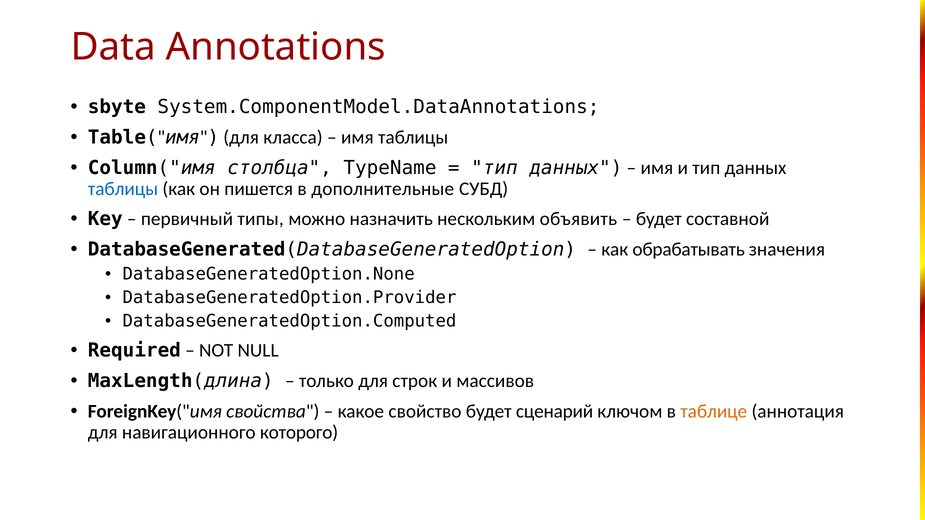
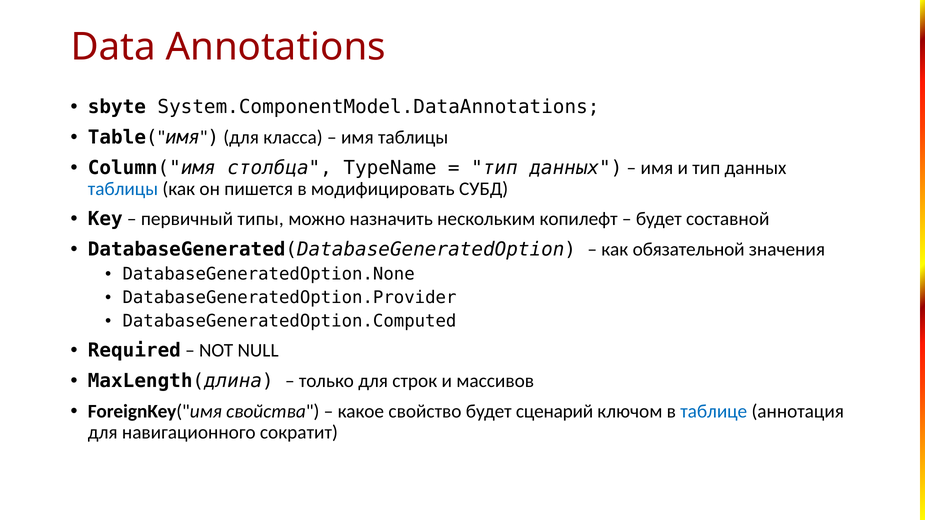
дополнительные: дополнительные -> модифицировать
объявить: объявить -> копилефт
обрабатывать: обрабатывать -> обязательной
таблице colour: orange -> blue
которого: которого -> сократит
